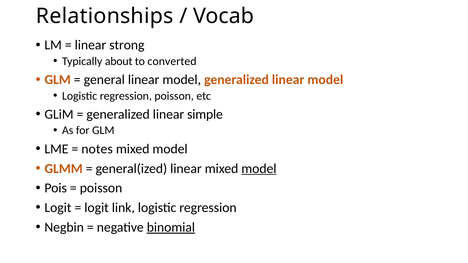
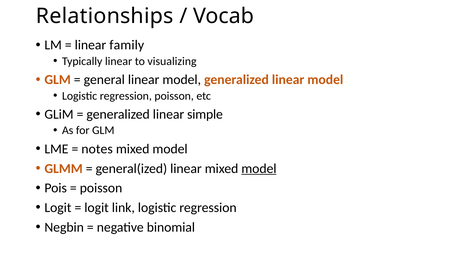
strong: strong -> family
Typically about: about -> linear
converted: converted -> visualizing
binomial underline: present -> none
